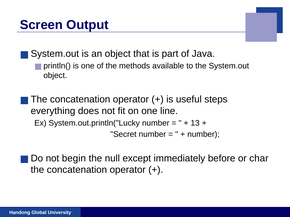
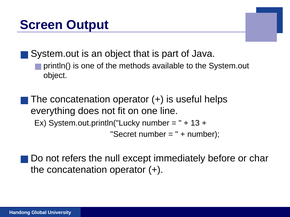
steps: steps -> helps
begin: begin -> refers
